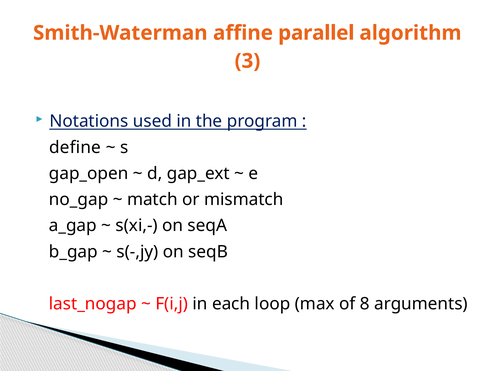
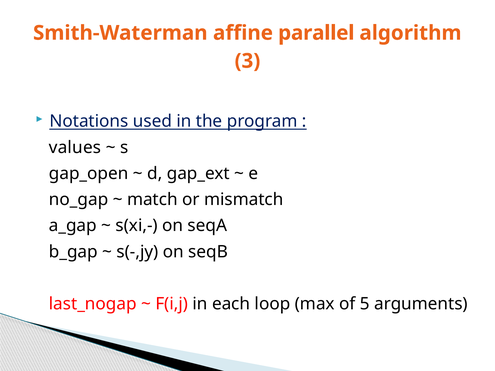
define: define -> values
8: 8 -> 5
